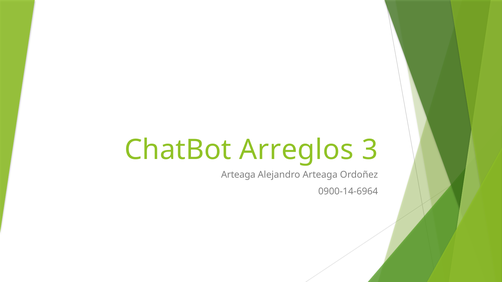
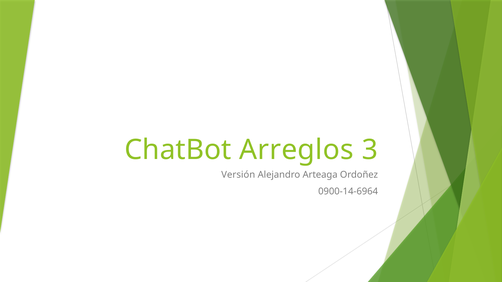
Arteaga at (238, 175): Arteaga -> Versión
